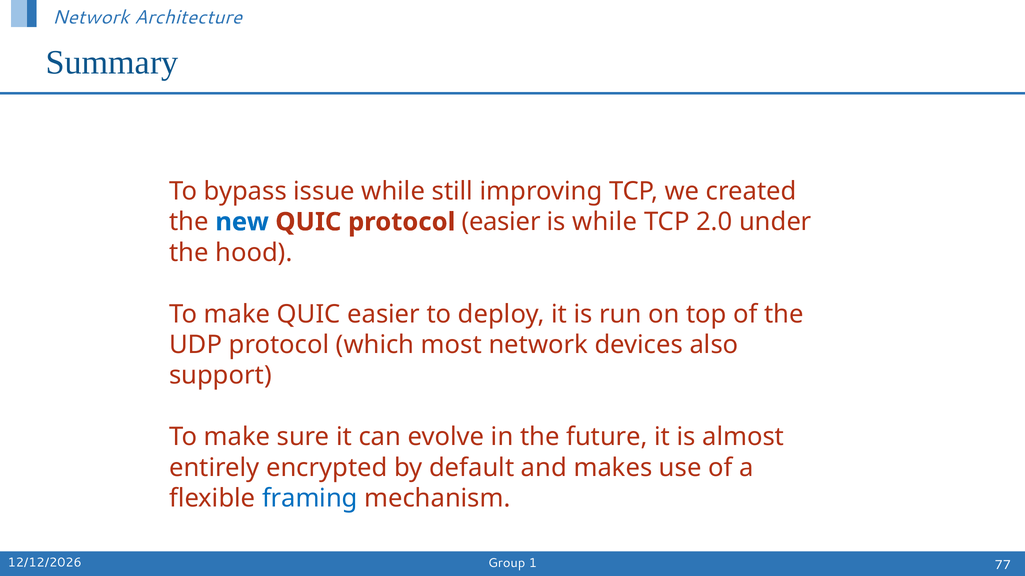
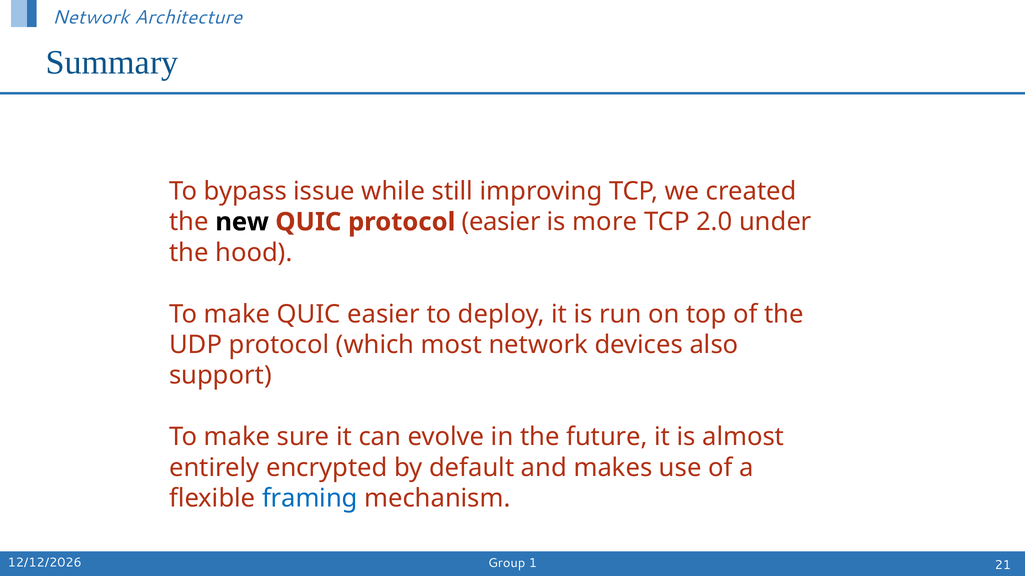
new colour: blue -> black
is while: while -> more
77: 77 -> 21
